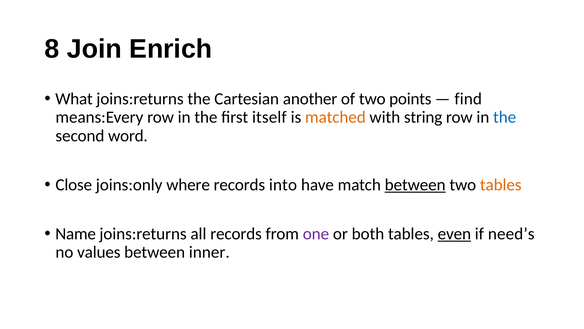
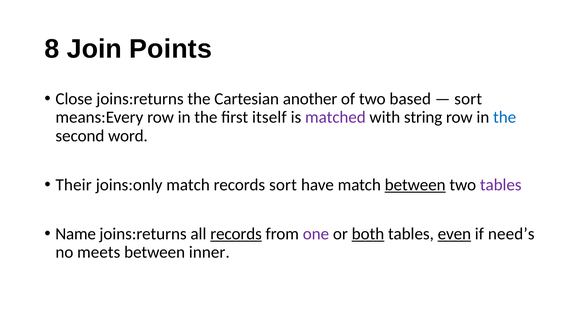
Enrich: Enrich -> Points
What: What -> Close
points: points -> based
find at (468, 99): find -> sort
matched colour: orange -> purple
Close: Close -> Their
joins:only where: where -> match
records into: into -> sort
tables at (501, 185) colour: orange -> purple
records at (236, 233) underline: none -> present
both underline: none -> present
values: values -> meets
